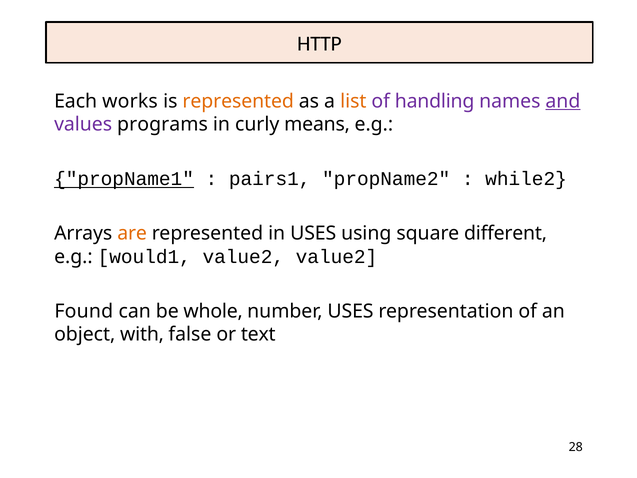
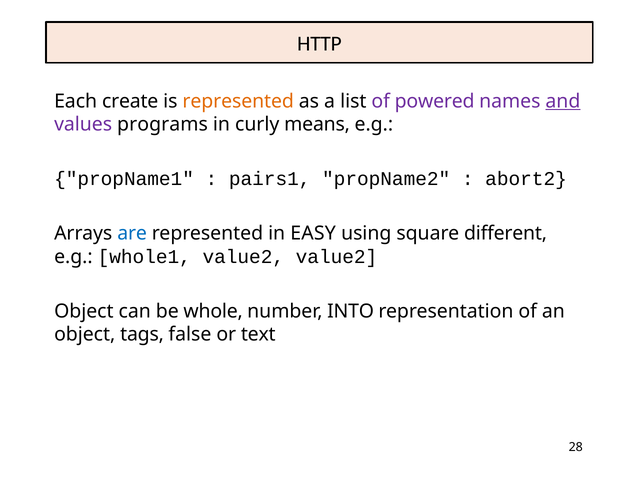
works: works -> create
list colour: orange -> black
handling: handling -> powered
propName1 underline: present -> none
while2: while2 -> abort2
are colour: orange -> blue
in USES: USES -> EASY
would1: would1 -> whole1
Found at (84, 311): Found -> Object
number USES: USES -> INTO
with: with -> tags
